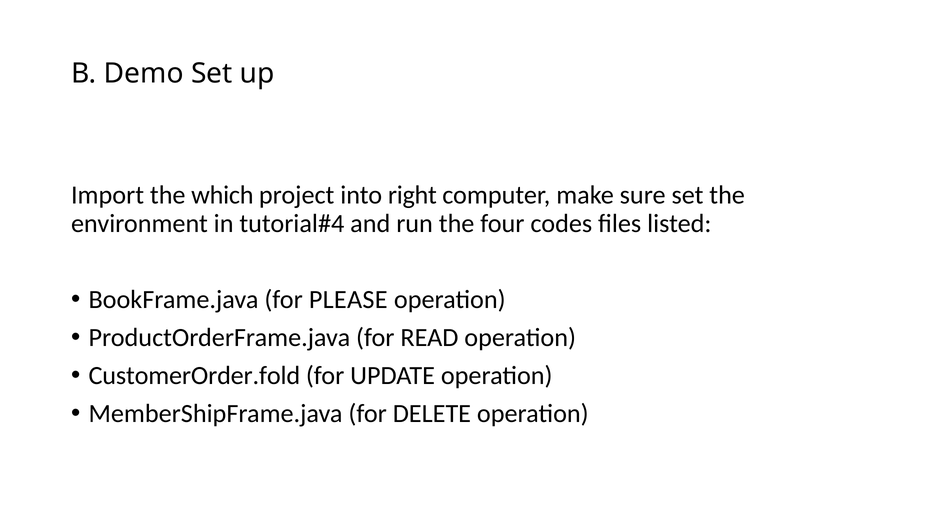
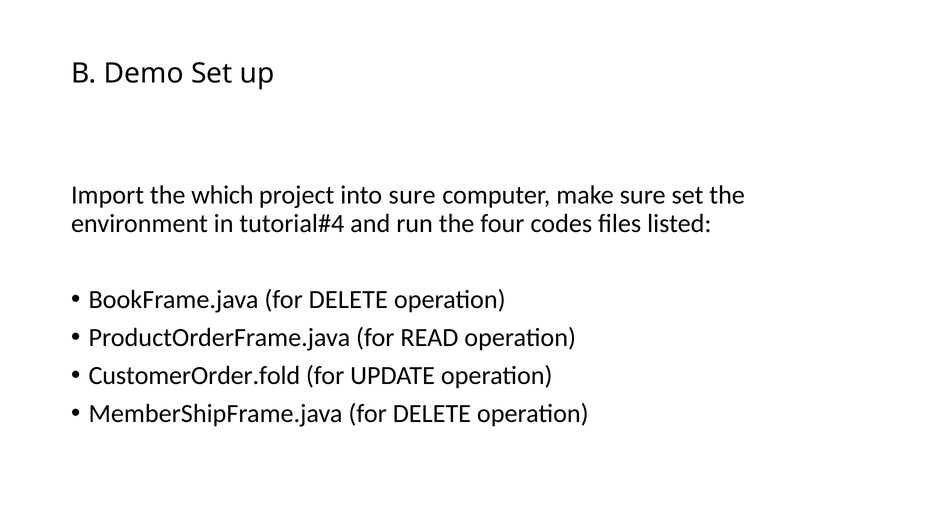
into right: right -> sure
BookFrame.java for PLEASE: PLEASE -> DELETE
